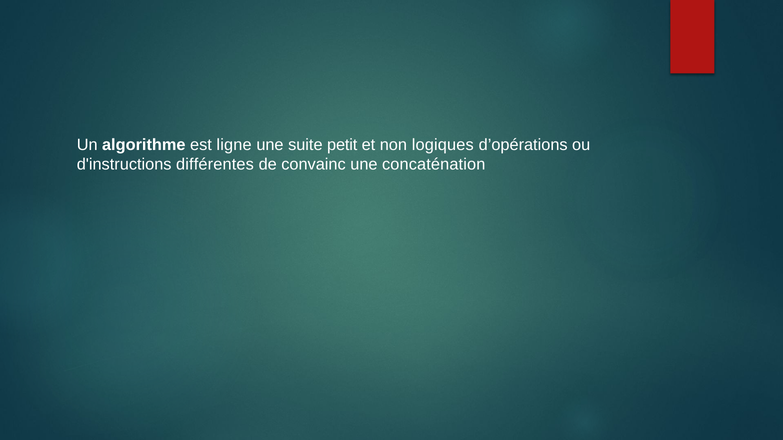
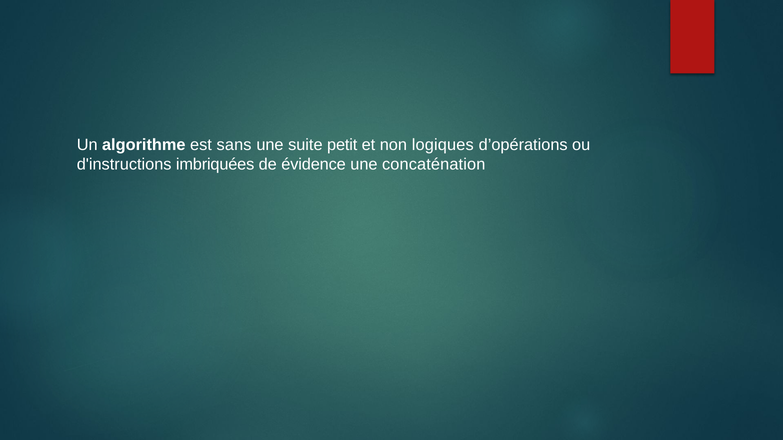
ligne: ligne -> sans
différentes: différentes -> imbriquées
convainc: convainc -> évidence
